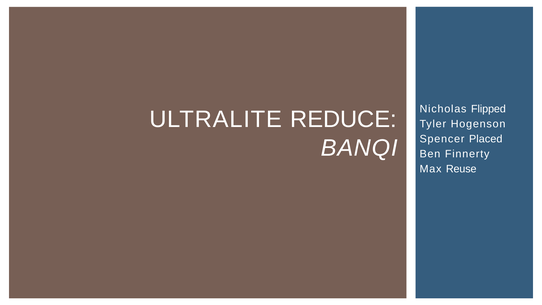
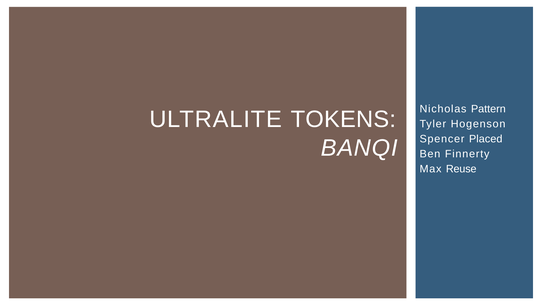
Flipped: Flipped -> Pattern
REDUCE: REDUCE -> TOKENS
